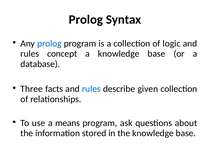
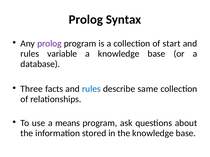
prolog at (49, 44) colour: blue -> purple
logic: logic -> start
concept: concept -> variable
given: given -> same
